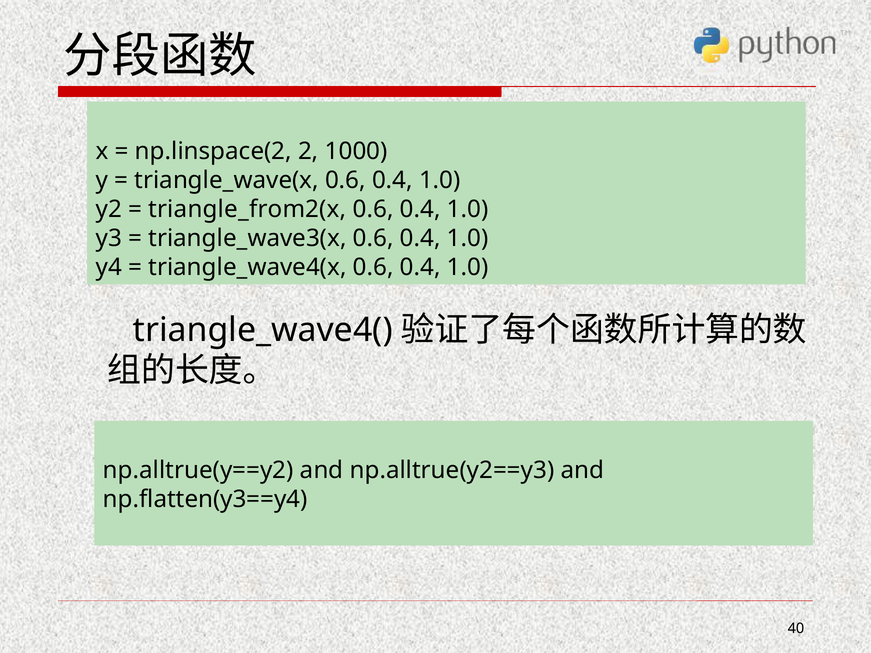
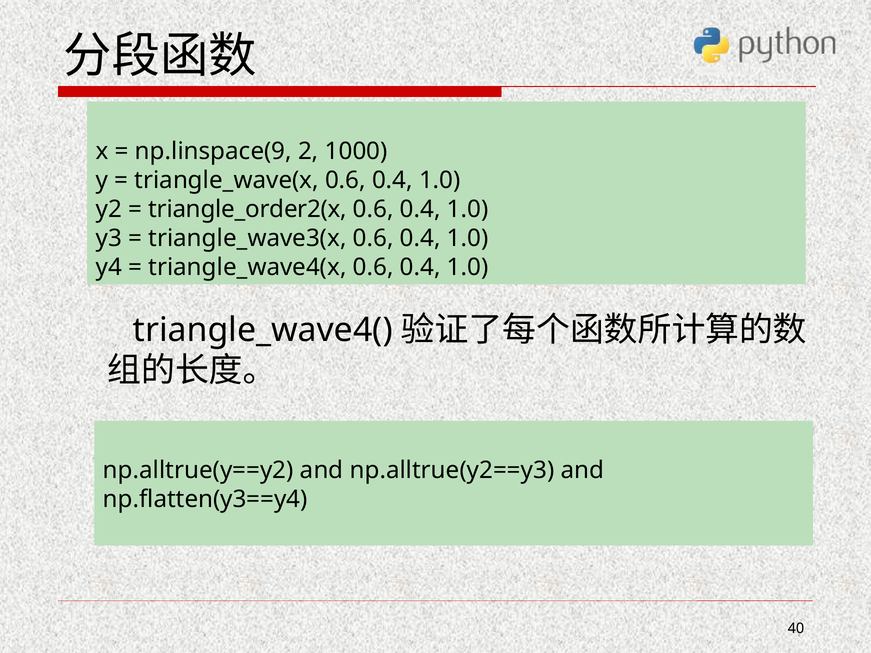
np.linspace(2: np.linspace(2 -> np.linspace(9
triangle_from2(x: triangle_from2(x -> triangle_order2(x
